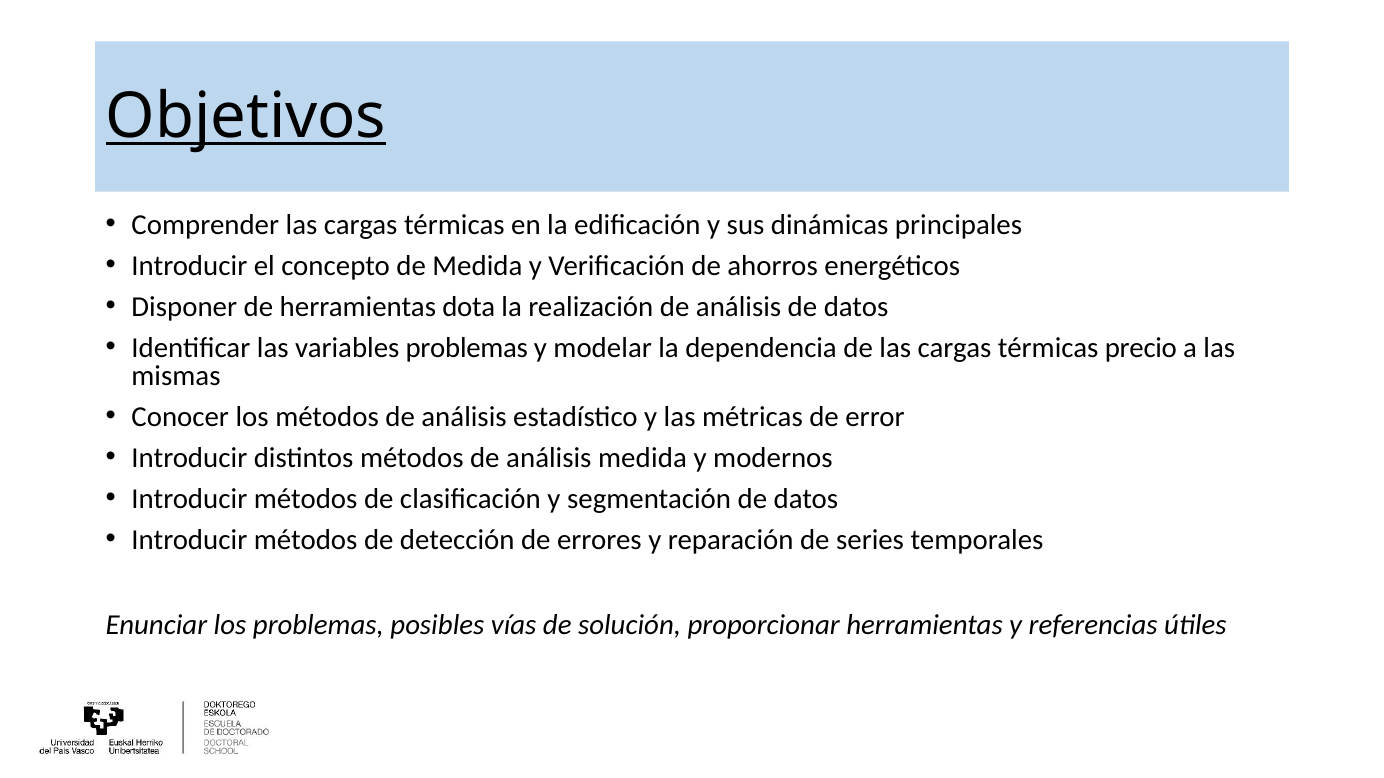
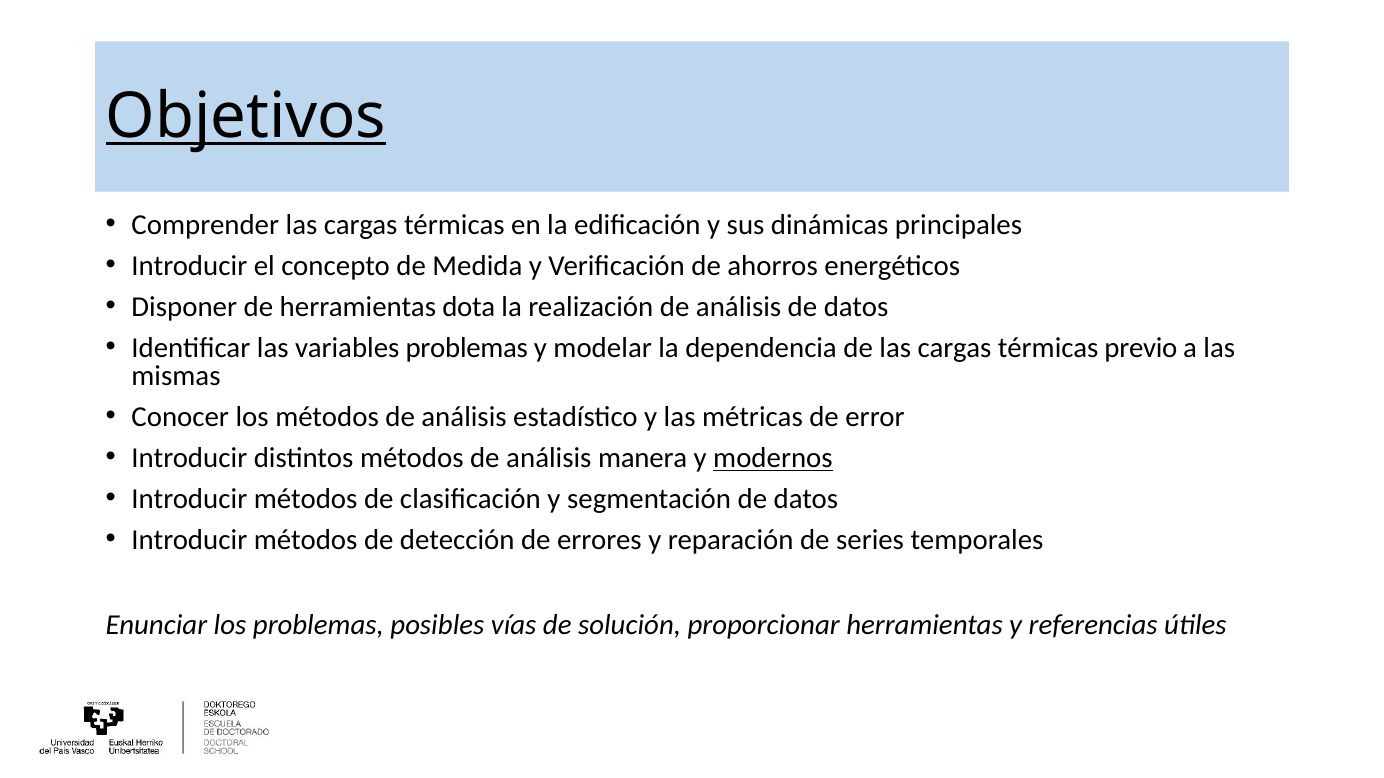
precio: precio -> previo
análisis medida: medida -> manera
modernos underline: none -> present
